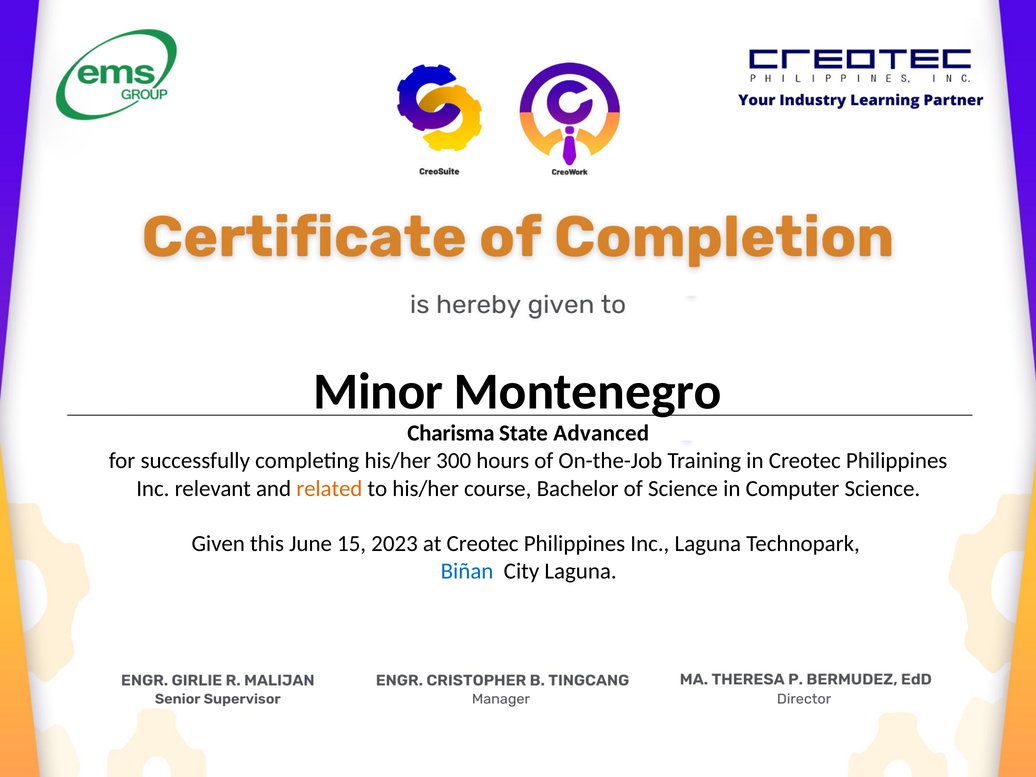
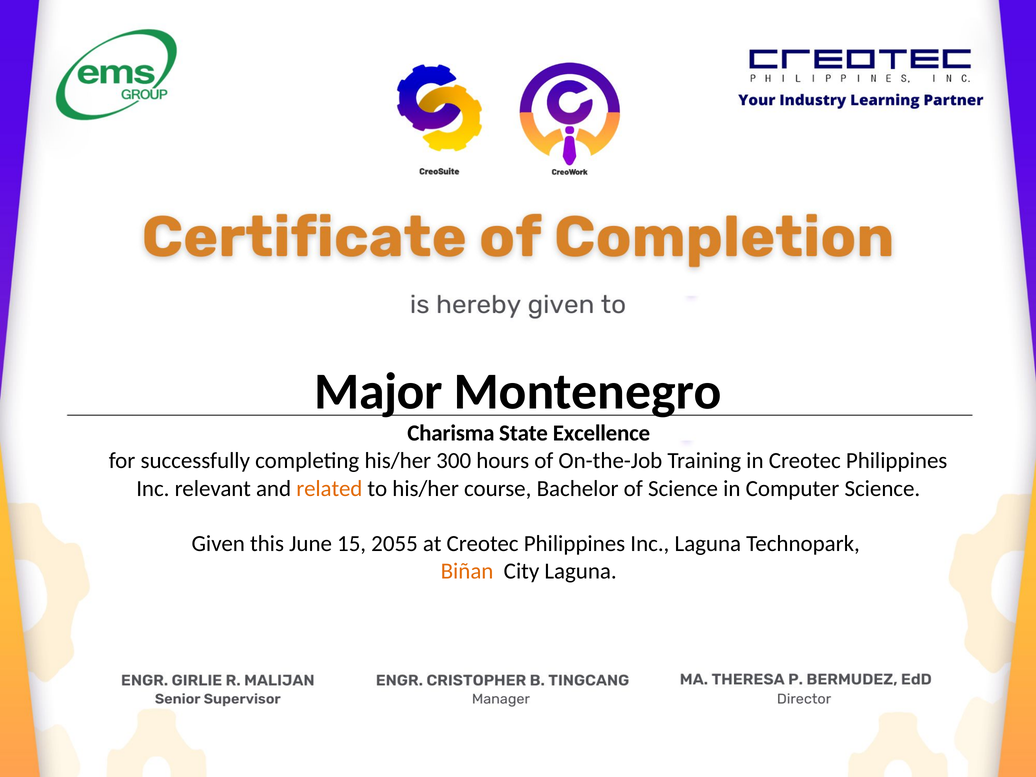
Minor: Minor -> Major
Advanced: Advanced -> Excellence
2023: 2023 -> 2055
Biñan colour: blue -> orange
